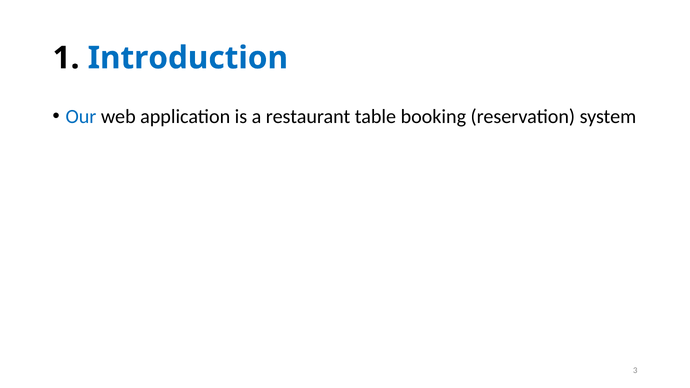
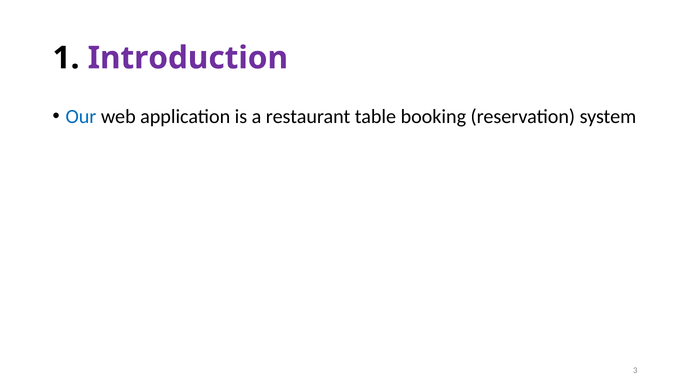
Introduction colour: blue -> purple
